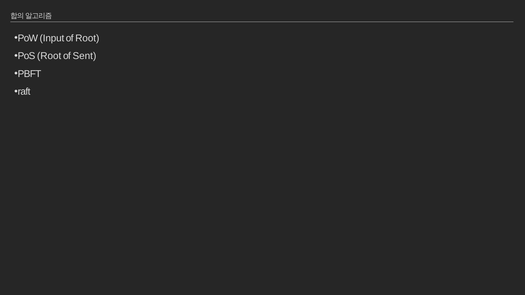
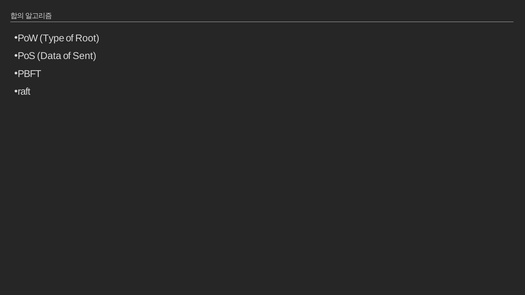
Input: Input -> Type
PoS Root: Root -> Data
